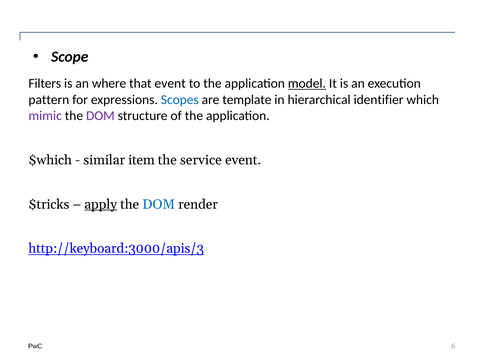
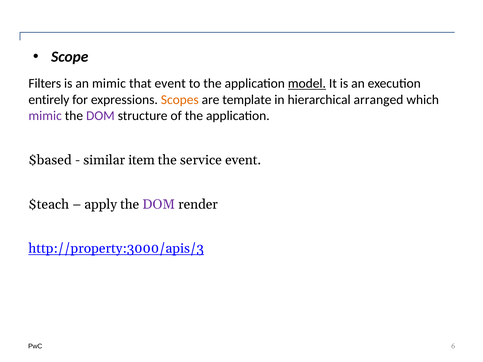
an where: where -> mimic
pattern: pattern -> entirely
Scopes colour: blue -> orange
identifier: identifier -> arranged
$which: $which -> $based
$tricks: $tricks -> $teach
apply underline: present -> none
DOM at (159, 204) colour: blue -> purple
http://keyboard:3000/apis/3: http://keyboard:3000/apis/3 -> http://property:3000/apis/3
